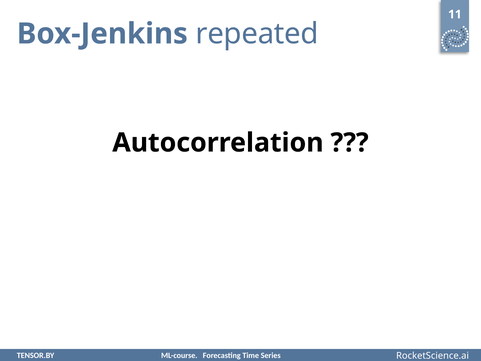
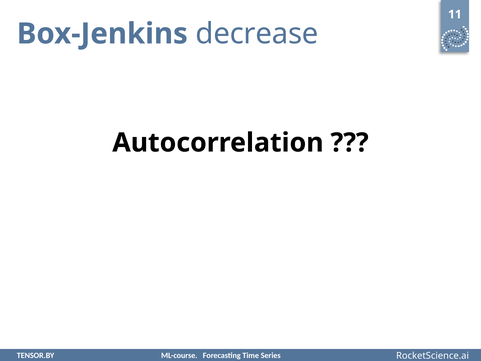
repeated: repeated -> decrease
